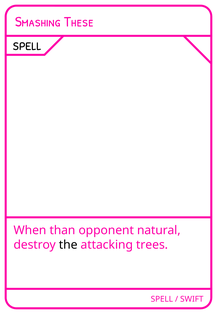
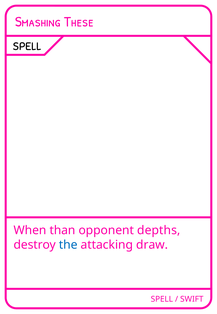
natural: natural -> depths
the colour: black -> blue
trees: trees -> draw
